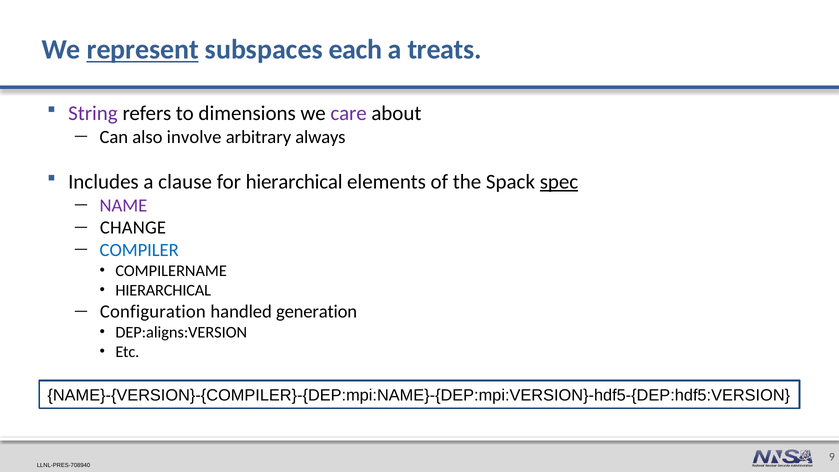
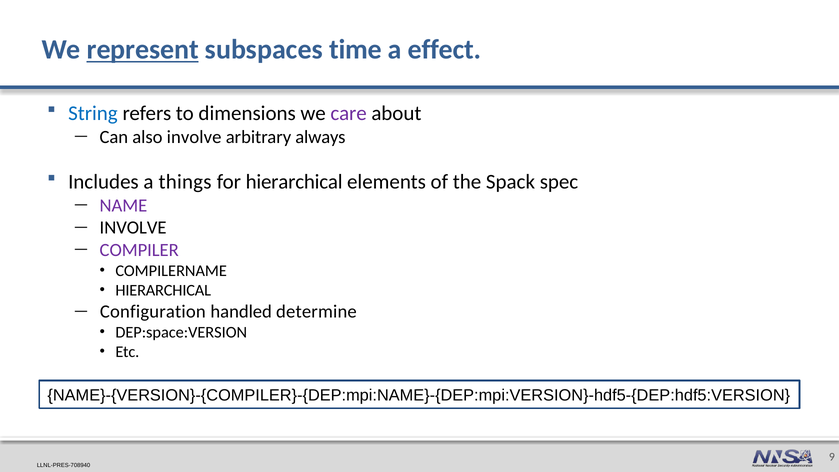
each: each -> time
treats: treats -> effect
String colour: purple -> blue
clause: clause -> things
spec underline: present -> none
CHANGE at (133, 228): CHANGE -> INVOLVE
COMPILER colour: blue -> purple
generation: generation -> determine
DEP:aligns:VERSION: DEP:aligns:VERSION -> DEP:space:VERSION
